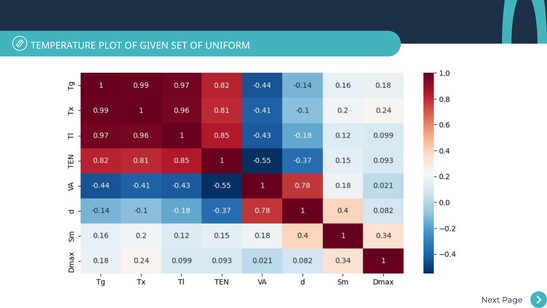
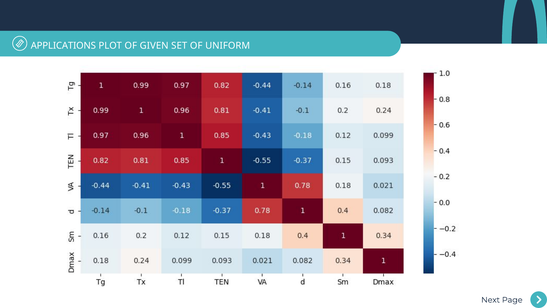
TEMPERATURE: TEMPERATURE -> APPLICATIONS
